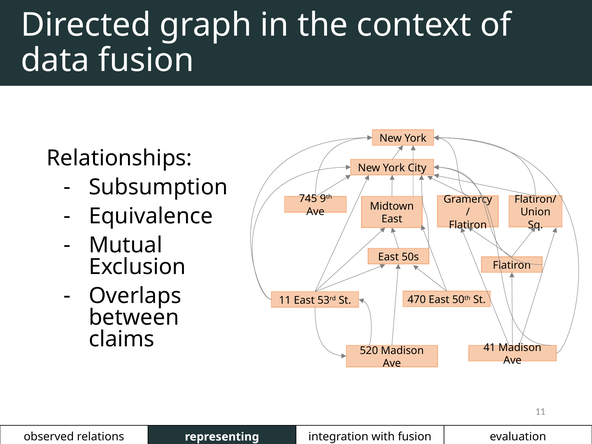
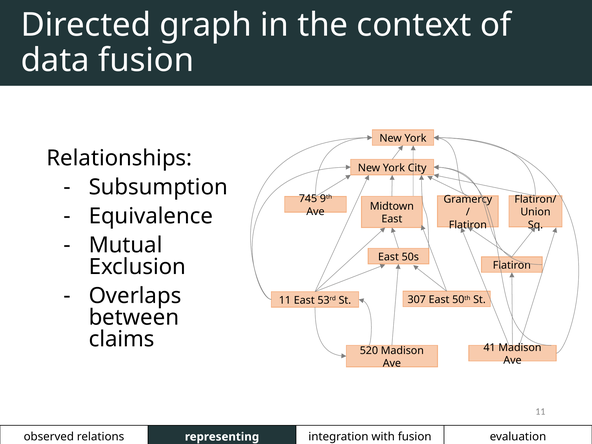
470: 470 -> 307
